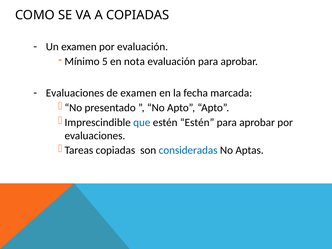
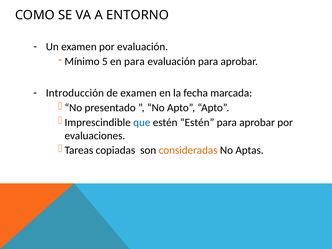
A COPIADAS: COPIADAS -> ENTORNO
en nota: nota -> para
Evaluaciones at (75, 93): Evaluaciones -> Introducción
consideradas colour: blue -> orange
